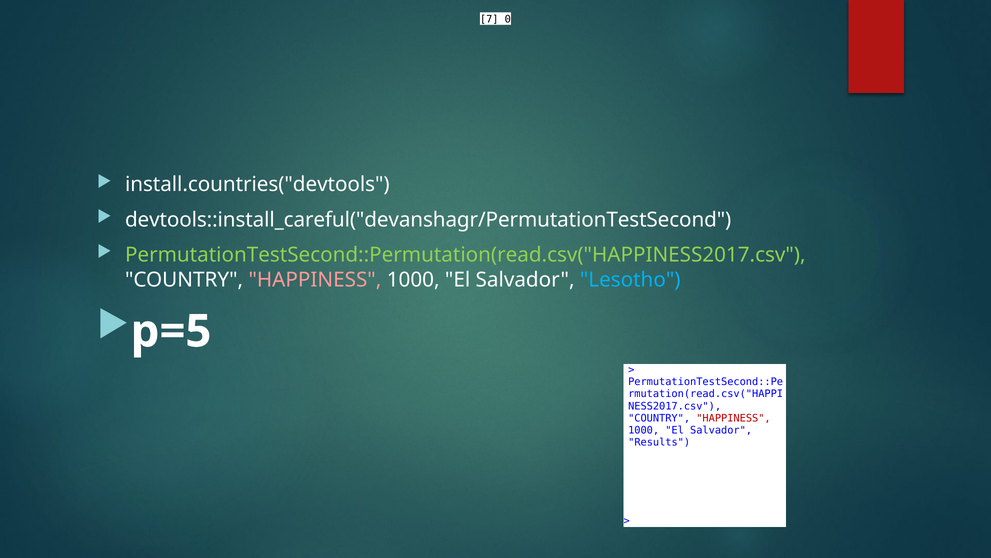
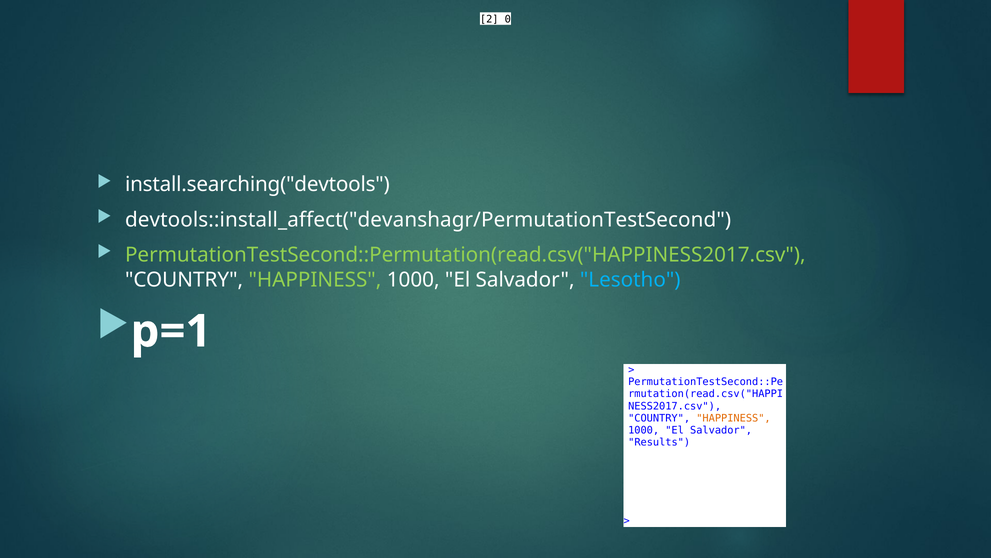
7: 7 -> 2
install.countries("devtools: install.countries("devtools -> install.searching("devtools
devtools::install_careful("devanshagr/PermutationTestSecond: devtools::install_careful("devanshagr/PermutationTestSecond -> devtools::install_affect("devanshagr/PermutationTestSecond
HAPPINESS at (315, 279) colour: pink -> light green
p=5: p=5 -> p=1
HAPPINESS at (733, 418) colour: red -> orange
